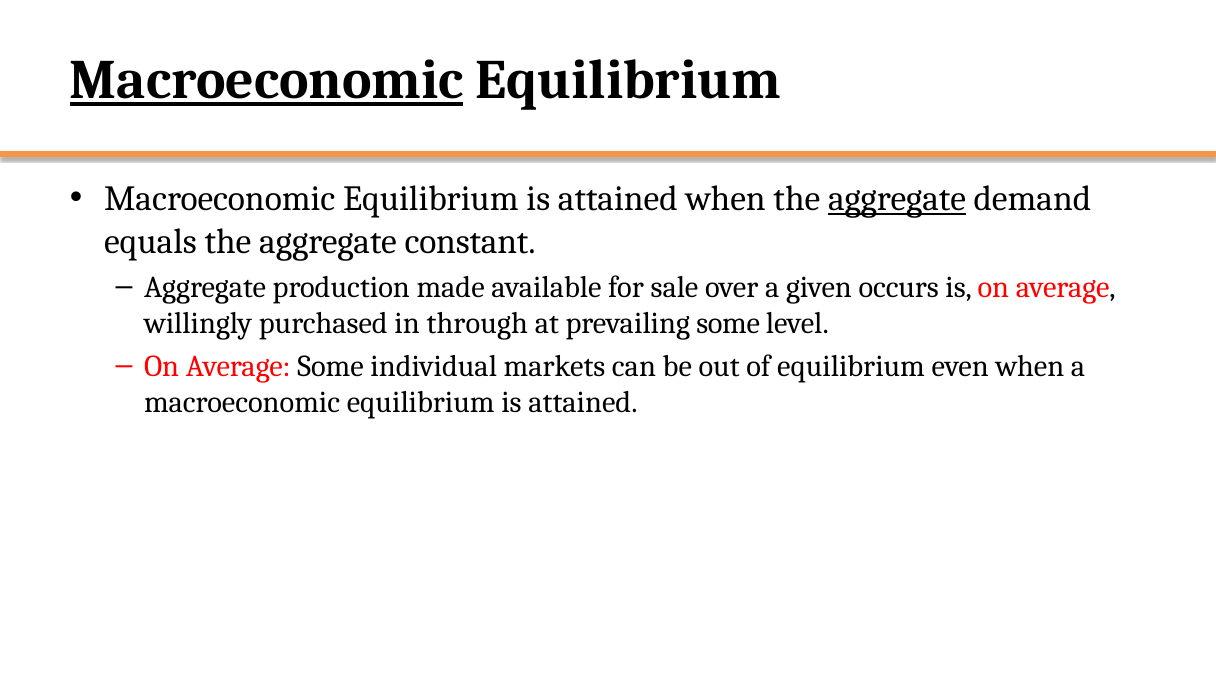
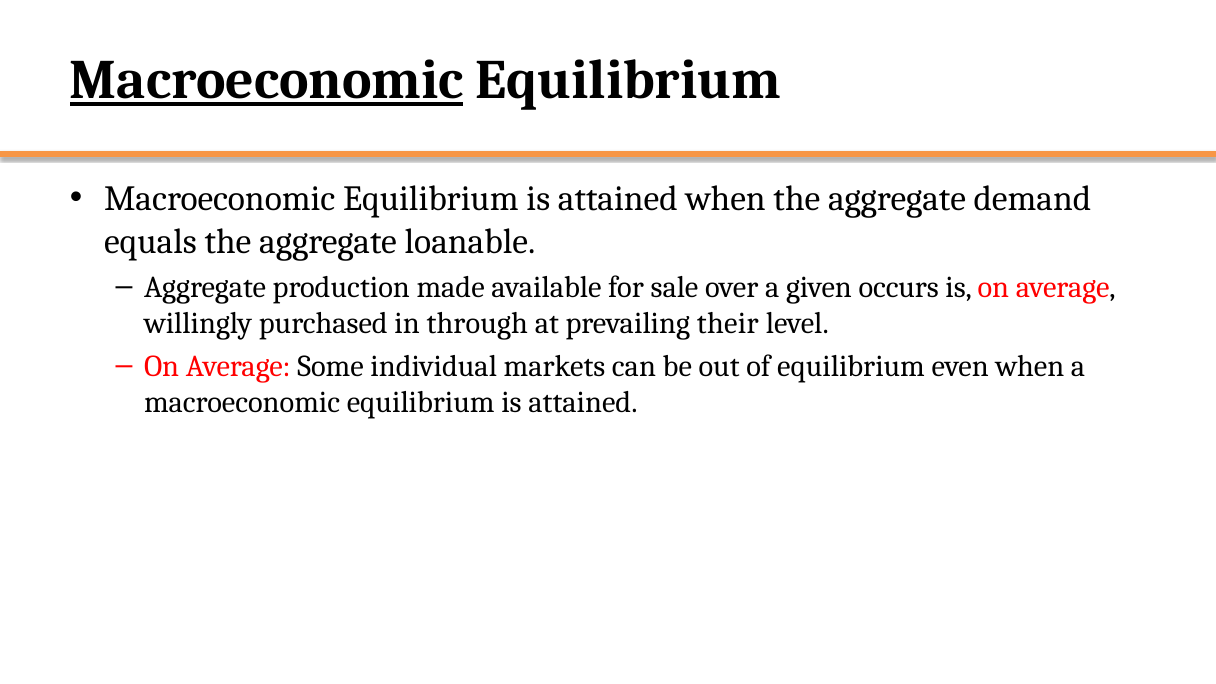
aggregate at (897, 199) underline: present -> none
constant: constant -> loanable
prevailing some: some -> their
